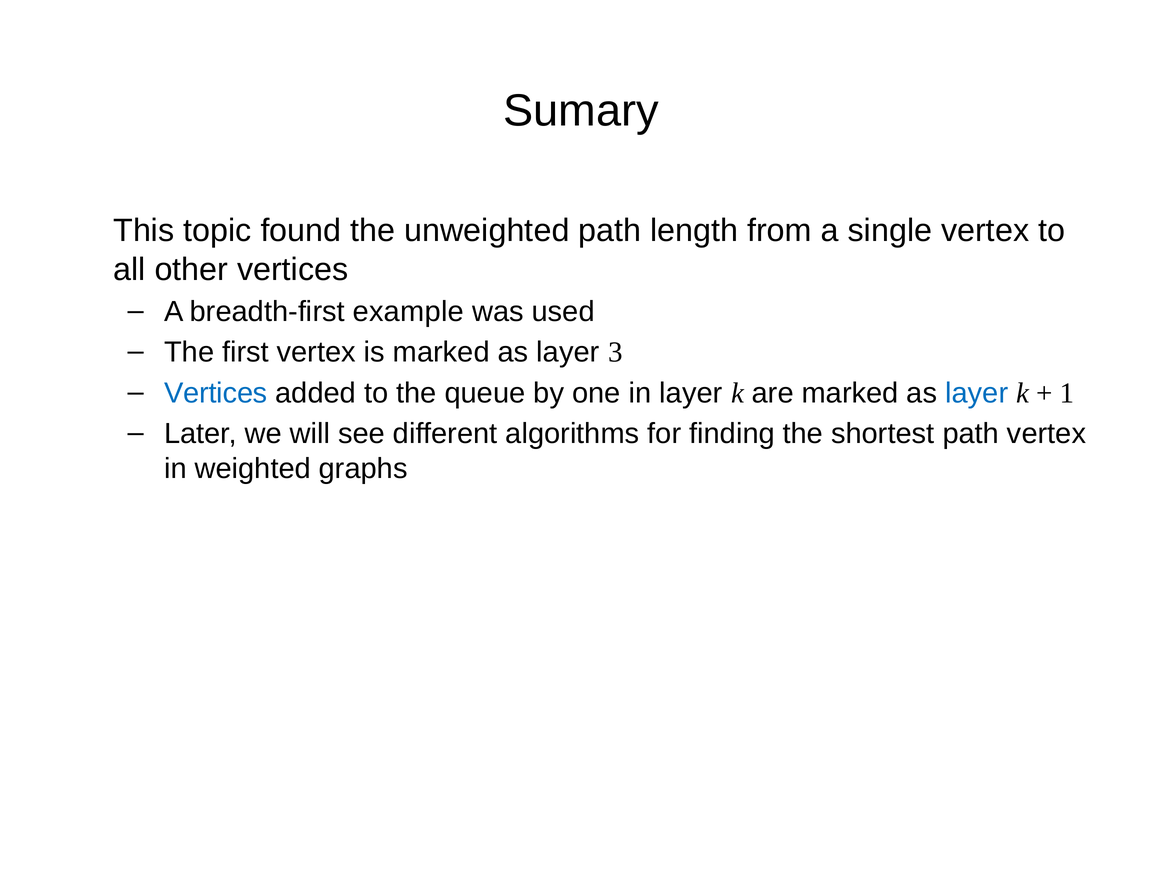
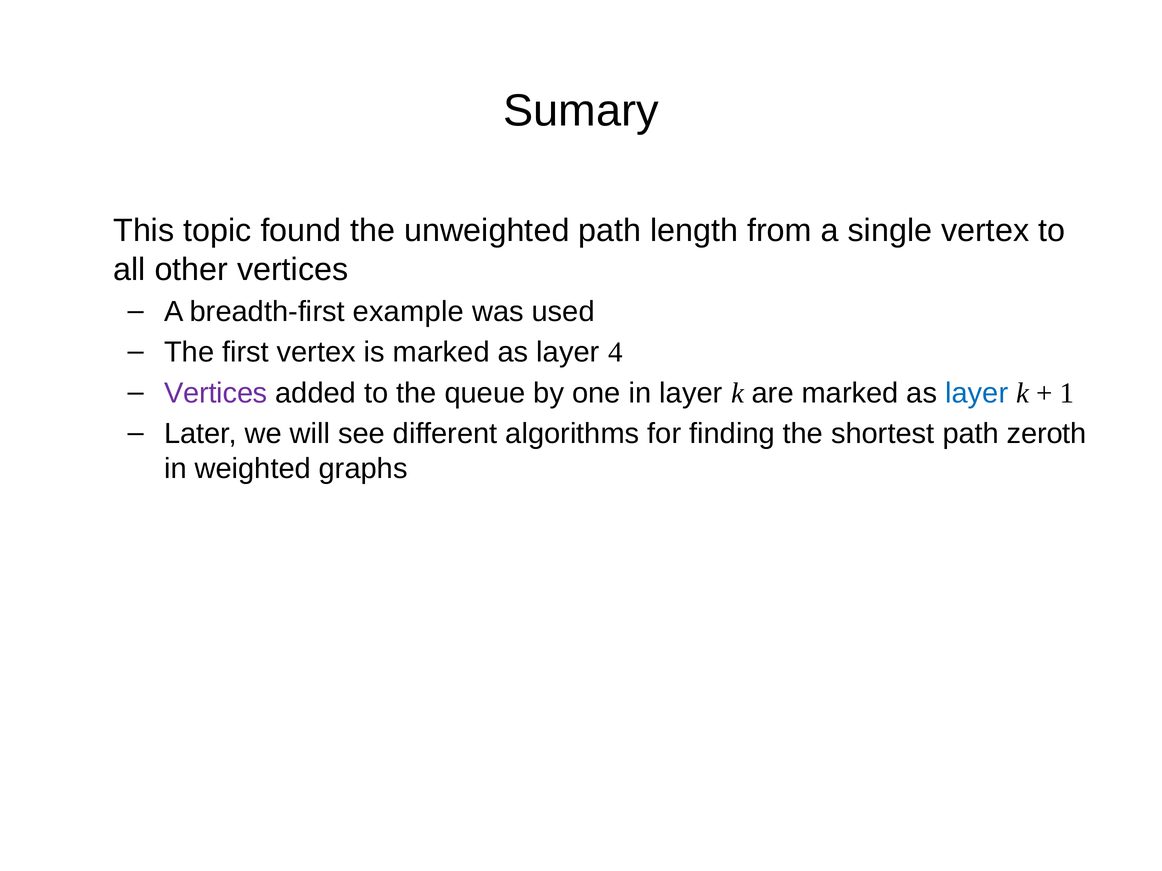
3: 3 -> 4
Vertices at (216, 393) colour: blue -> purple
path vertex: vertex -> zeroth
